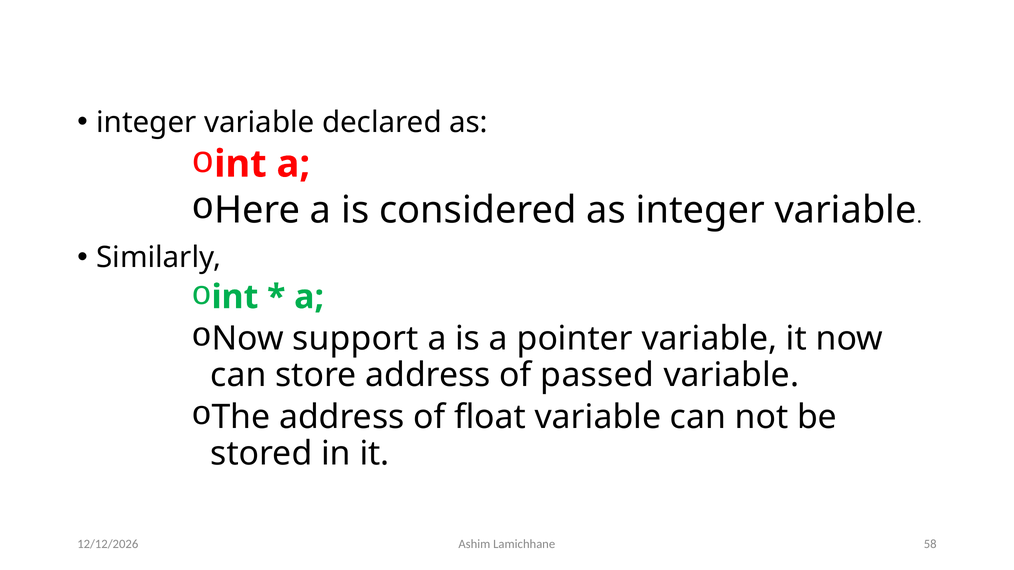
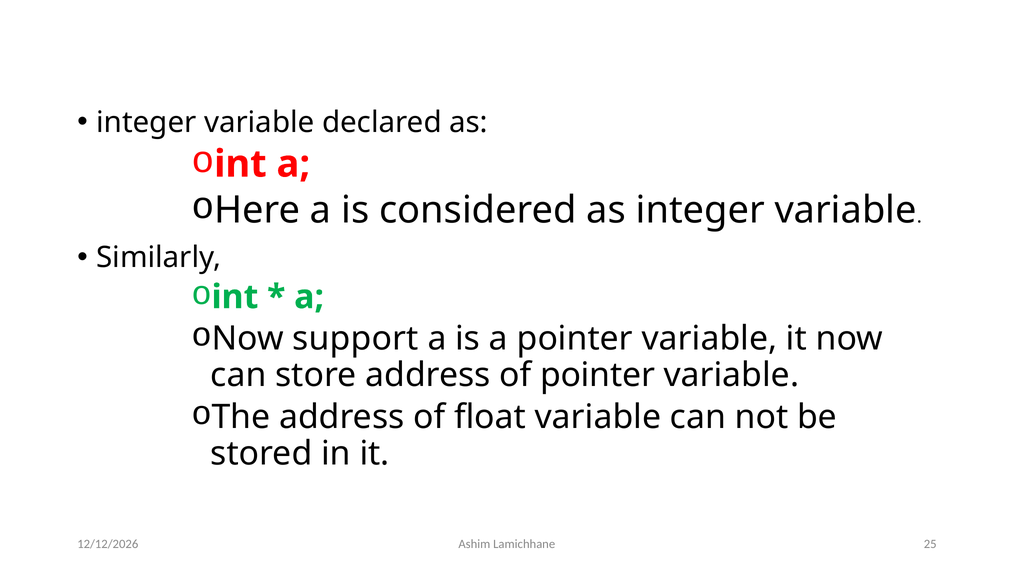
of passed: passed -> pointer
58: 58 -> 25
